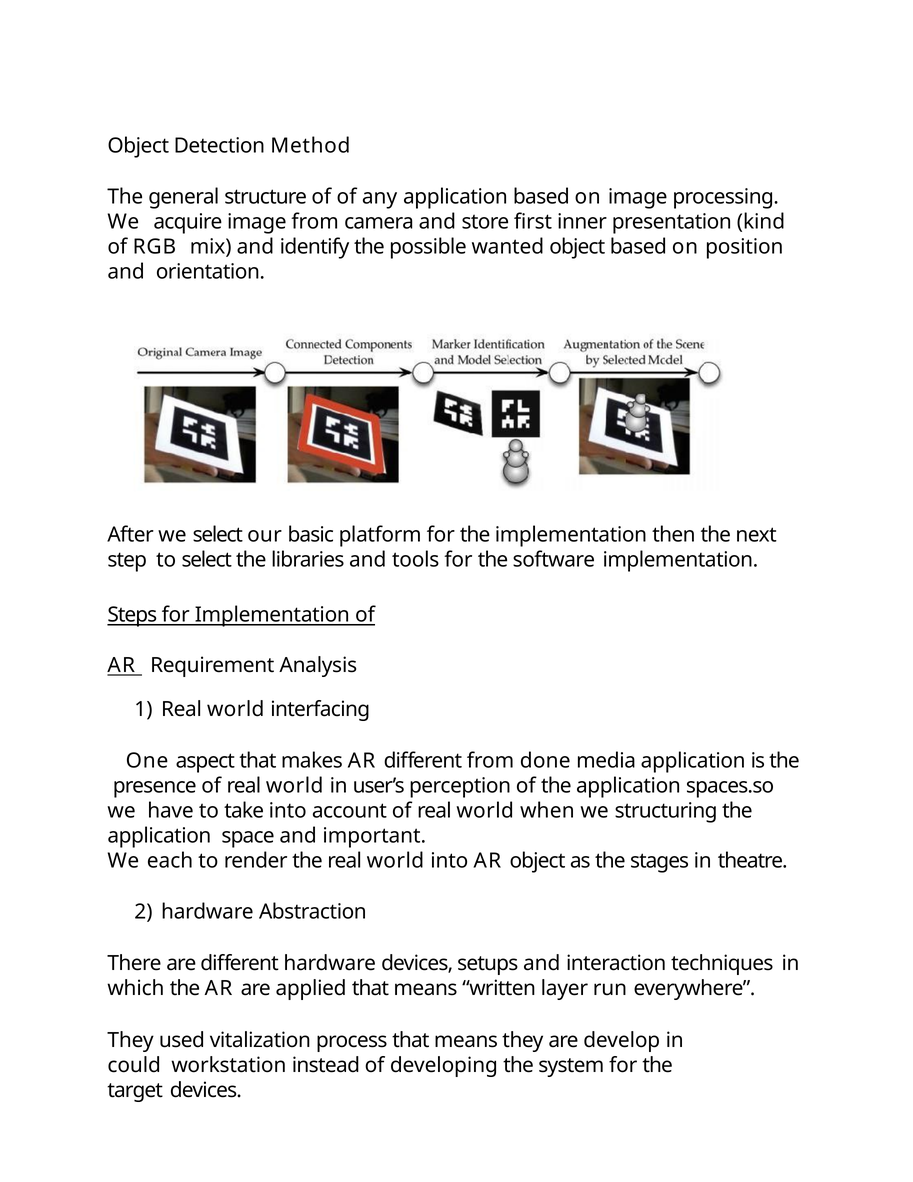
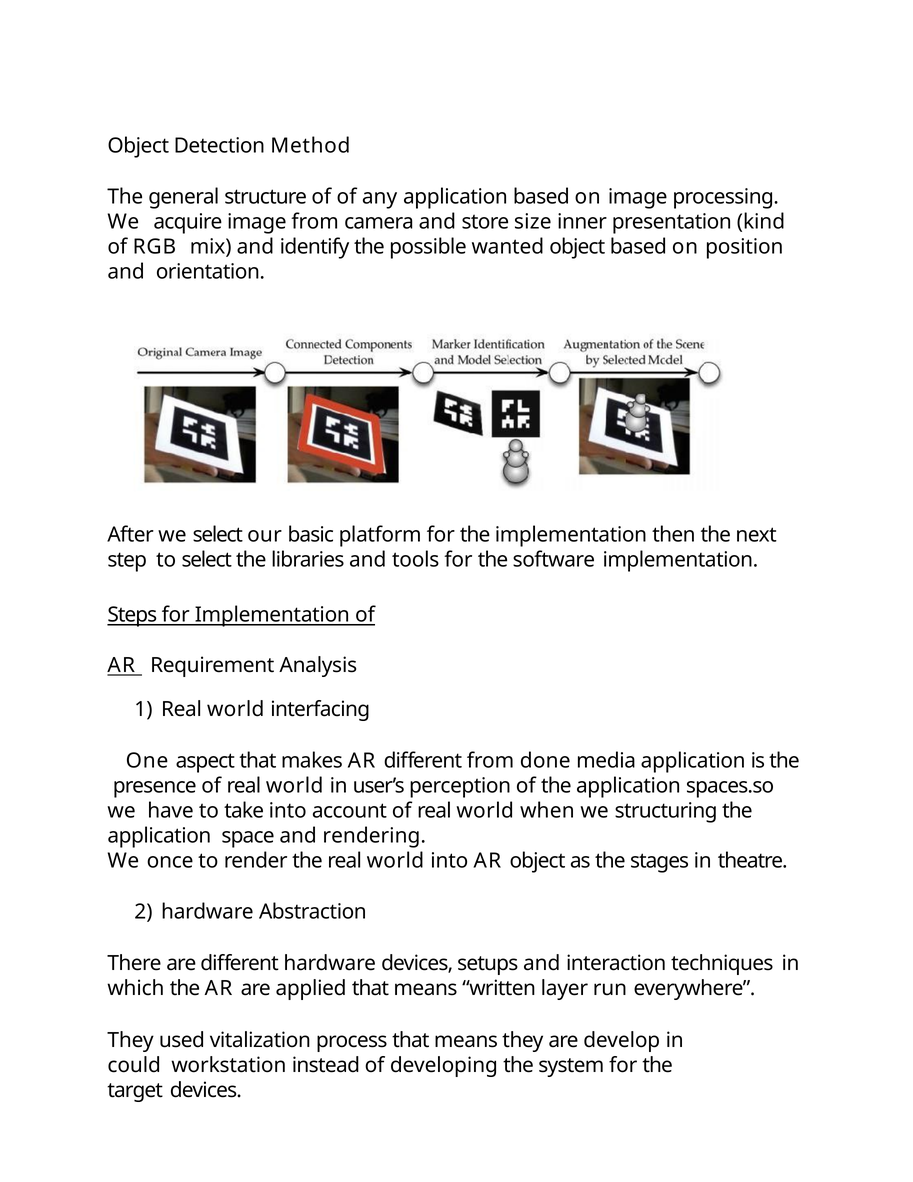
first: first -> size
important: important -> rendering
each: each -> once
